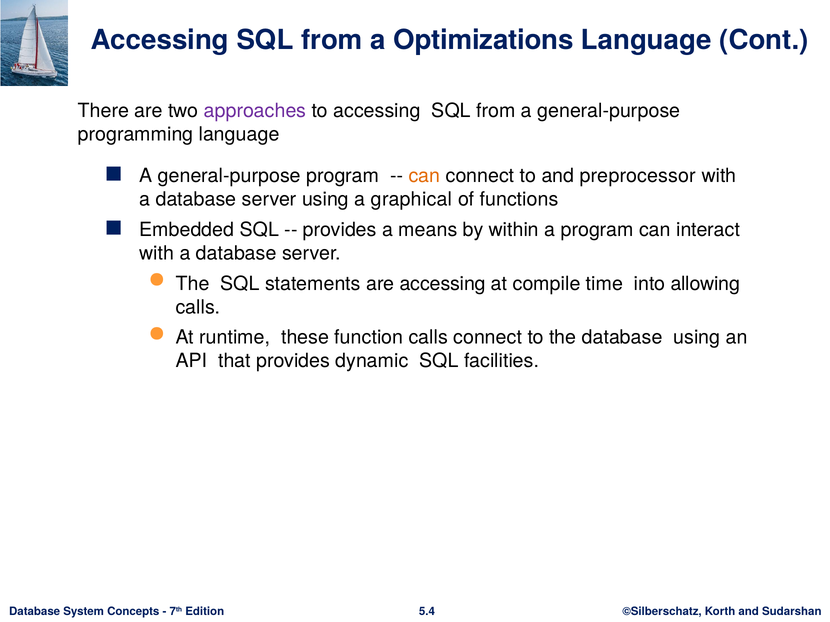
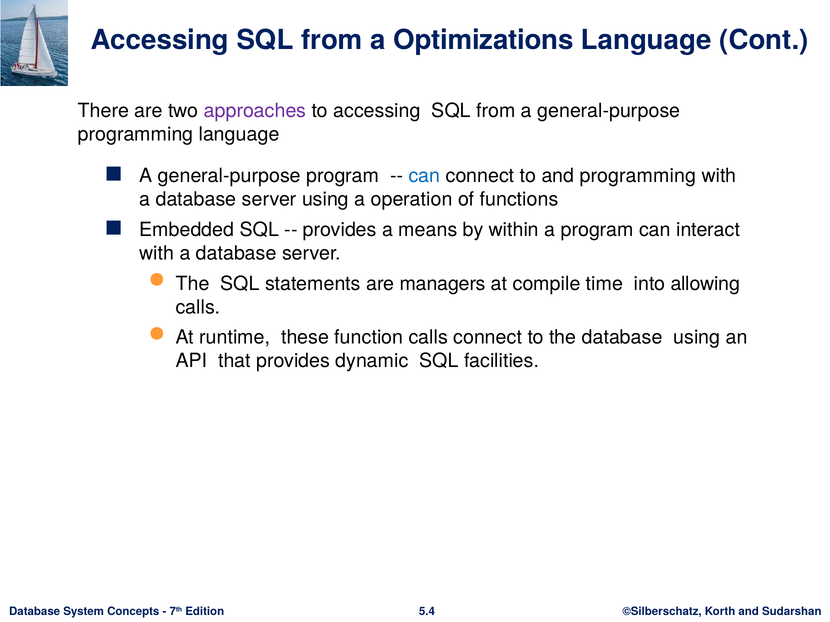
can at (424, 176) colour: orange -> blue
and preprocessor: preprocessor -> programming
graphical: graphical -> operation
are accessing: accessing -> managers
